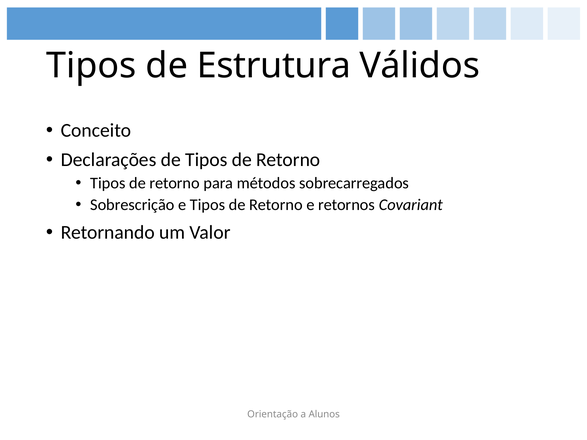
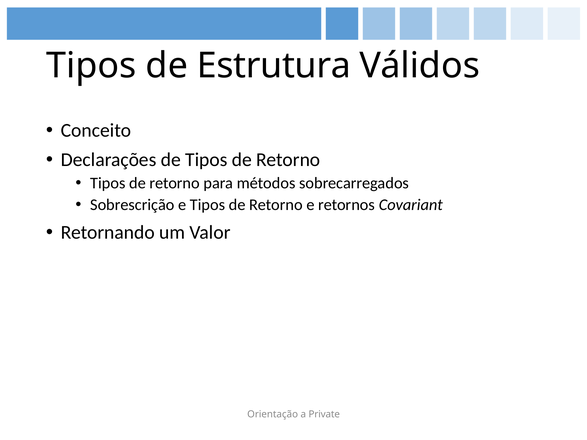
Alunos: Alunos -> Private
